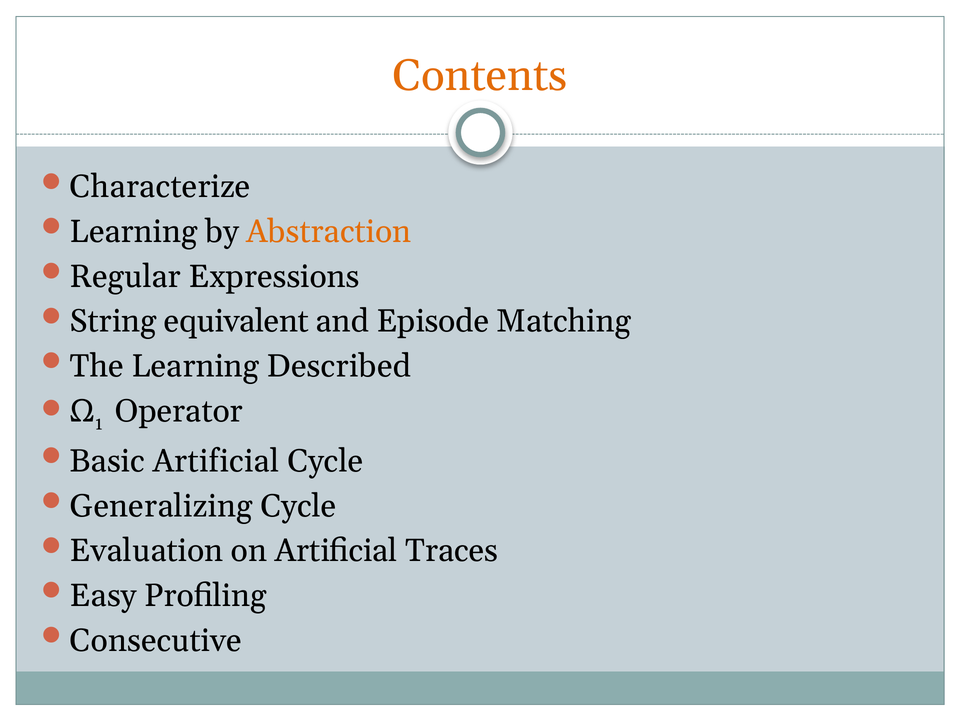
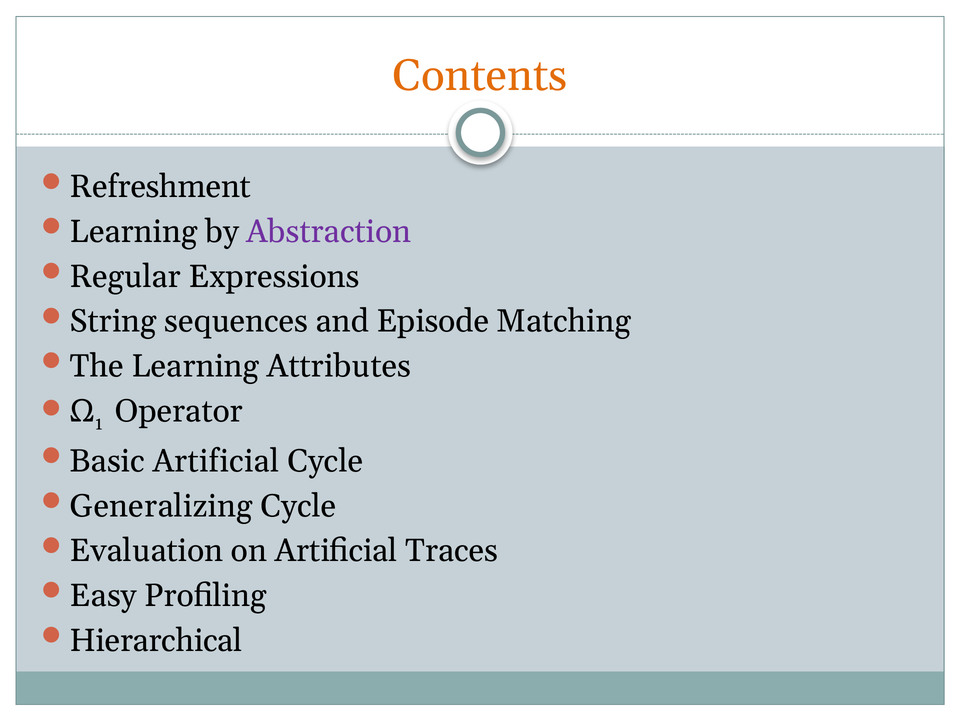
Characterize: Characterize -> Refreshment
Abstraction colour: orange -> purple
equivalent: equivalent -> sequences
Described: Described -> Attributes
Consecutive: Consecutive -> Hierarchical
